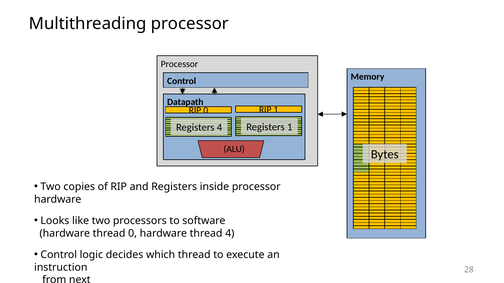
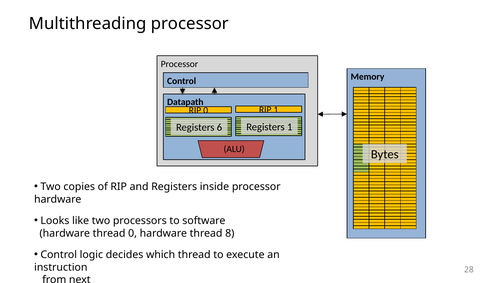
Registers 4: 4 -> 6
thread 4: 4 -> 8
